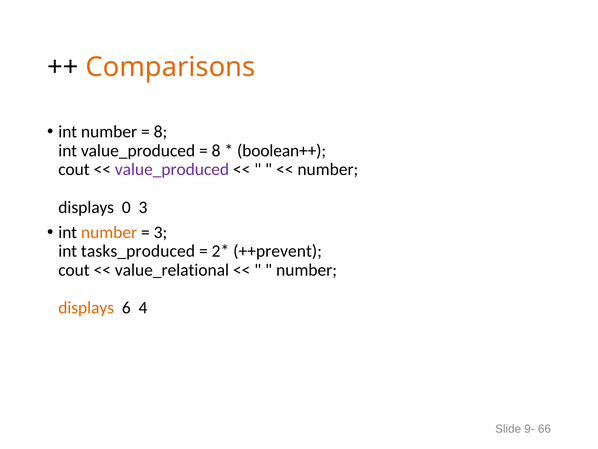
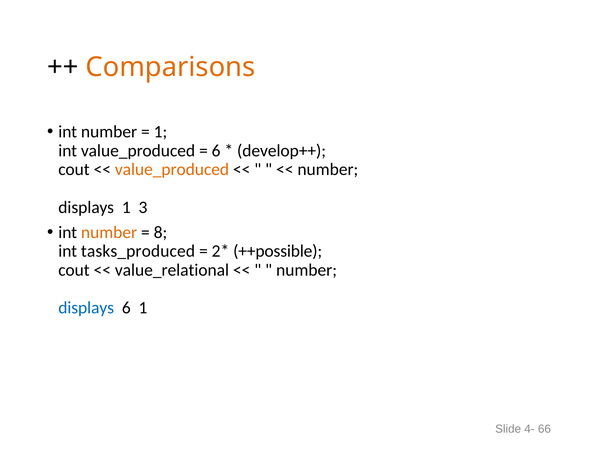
8 at (160, 132): 8 -> 1
8 at (216, 151): 8 -> 6
boolean++: boolean++ -> develop++
value_produced at (172, 169) colour: purple -> orange
displays 0: 0 -> 1
3 at (160, 232): 3 -> 8
++prevent: ++prevent -> ++possible
displays at (86, 307) colour: orange -> blue
6 4: 4 -> 1
9-: 9- -> 4-
